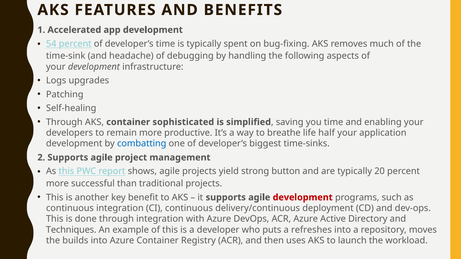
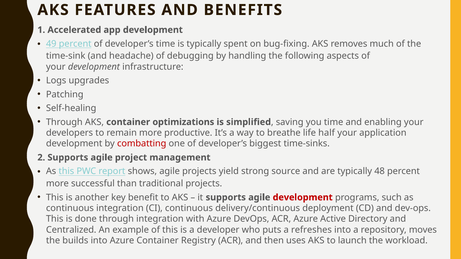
54: 54 -> 49
sophisticated: sophisticated -> optimizations
combatting colour: blue -> red
button: button -> source
20: 20 -> 48
Techniques: Techniques -> Centralized
